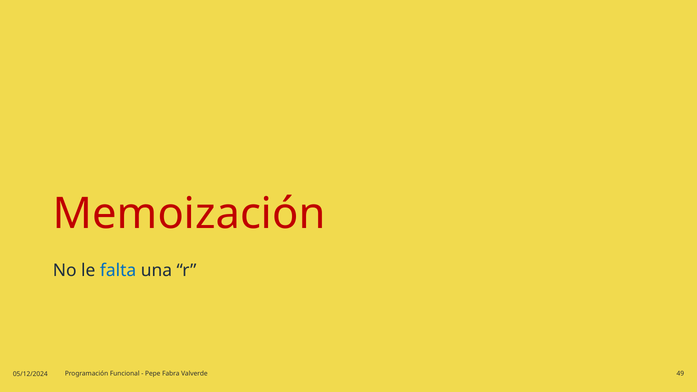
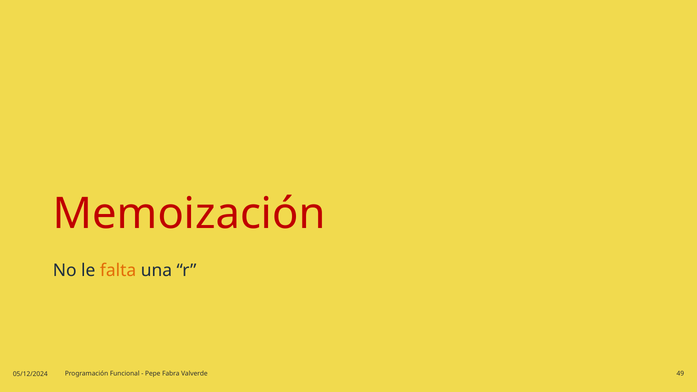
falta colour: blue -> orange
